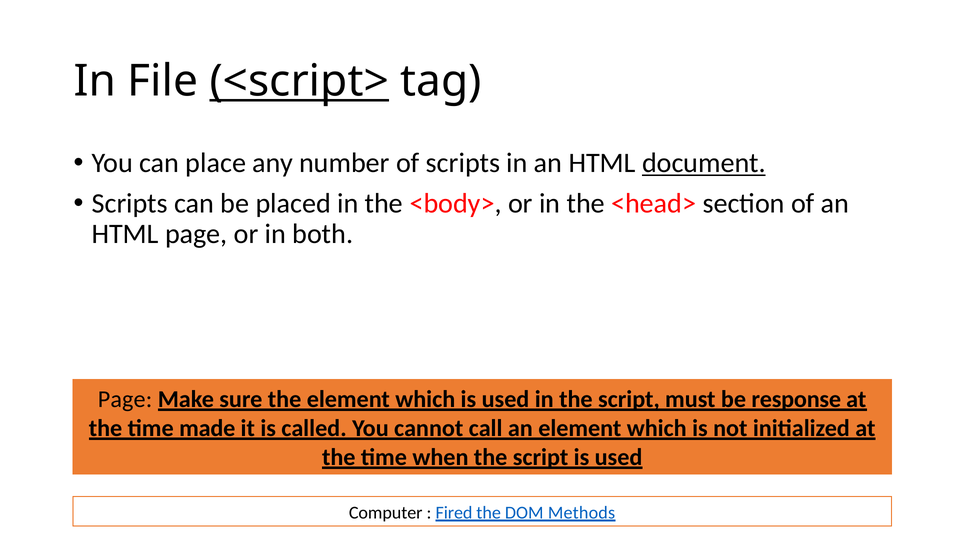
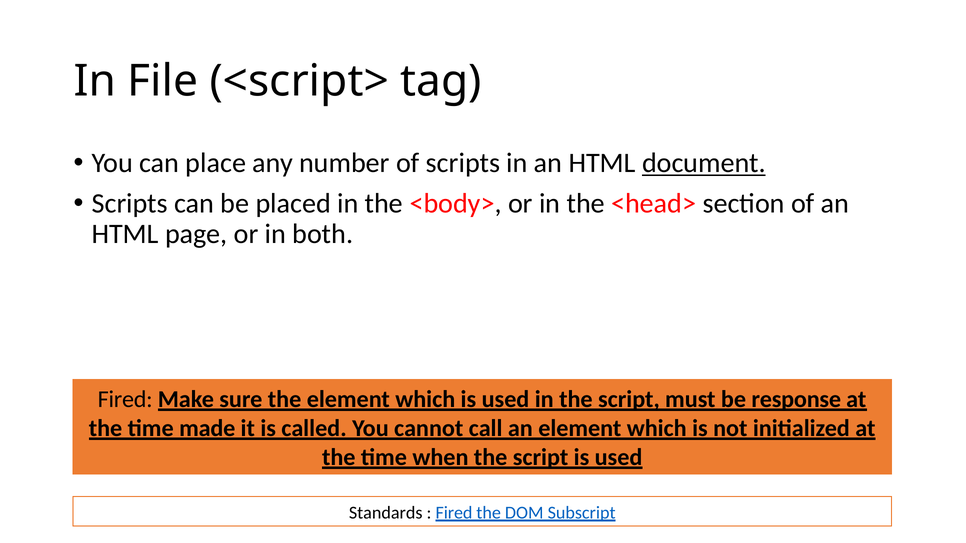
<script> underline: present -> none
Page at (125, 400): Page -> Fired
Computer: Computer -> Standards
Methods: Methods -> Subscript
